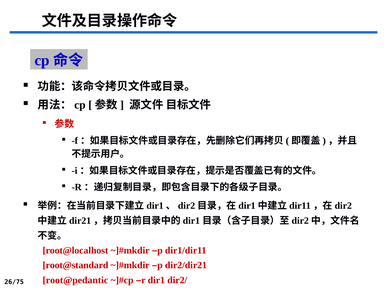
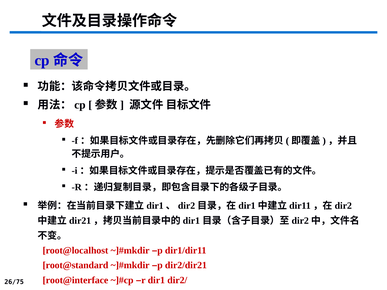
root@pedantic: root@pedantic -> root@interface
